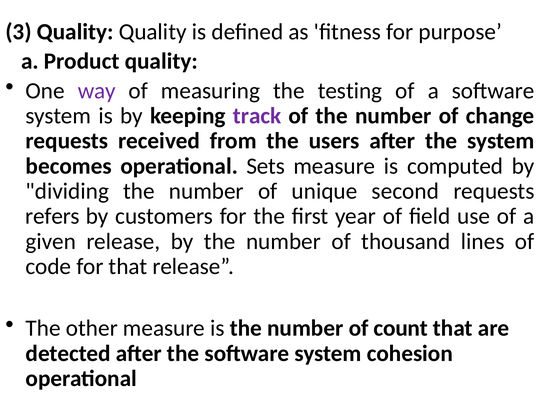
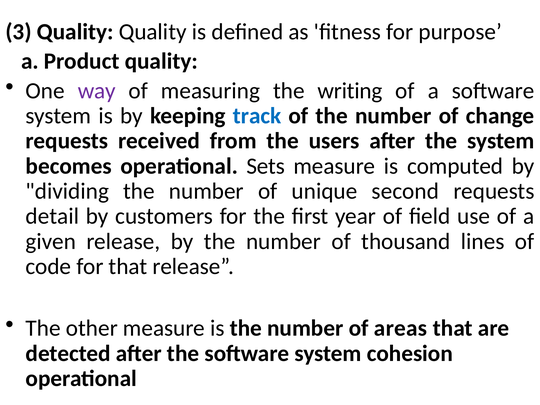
testing: testing -> writing
track colour: purple -> blue
refers: refers -> detail
count: count -> areas
